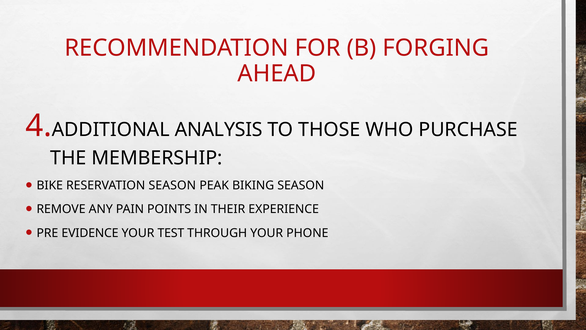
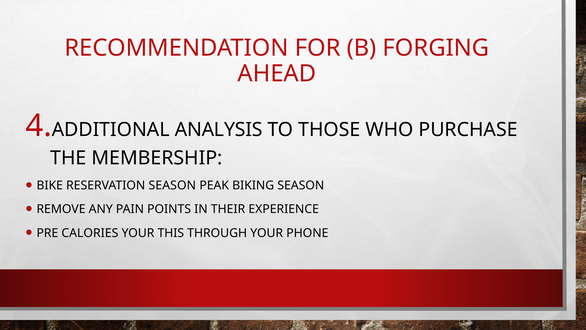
EVIDENCE: EVIDENCE -> CALORIES
TEST: TEST -> THIS
